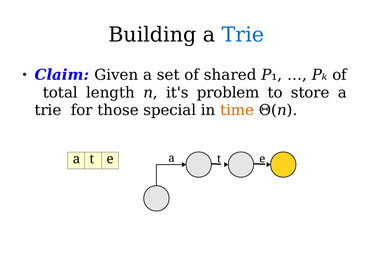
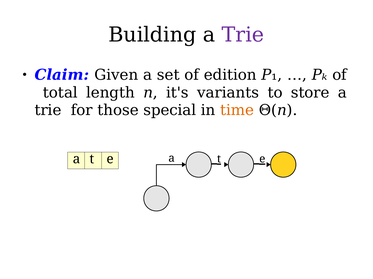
Trie at (243, 35) colour: blue -> purple
shared: shared -> edition
problem: problem -> variants
